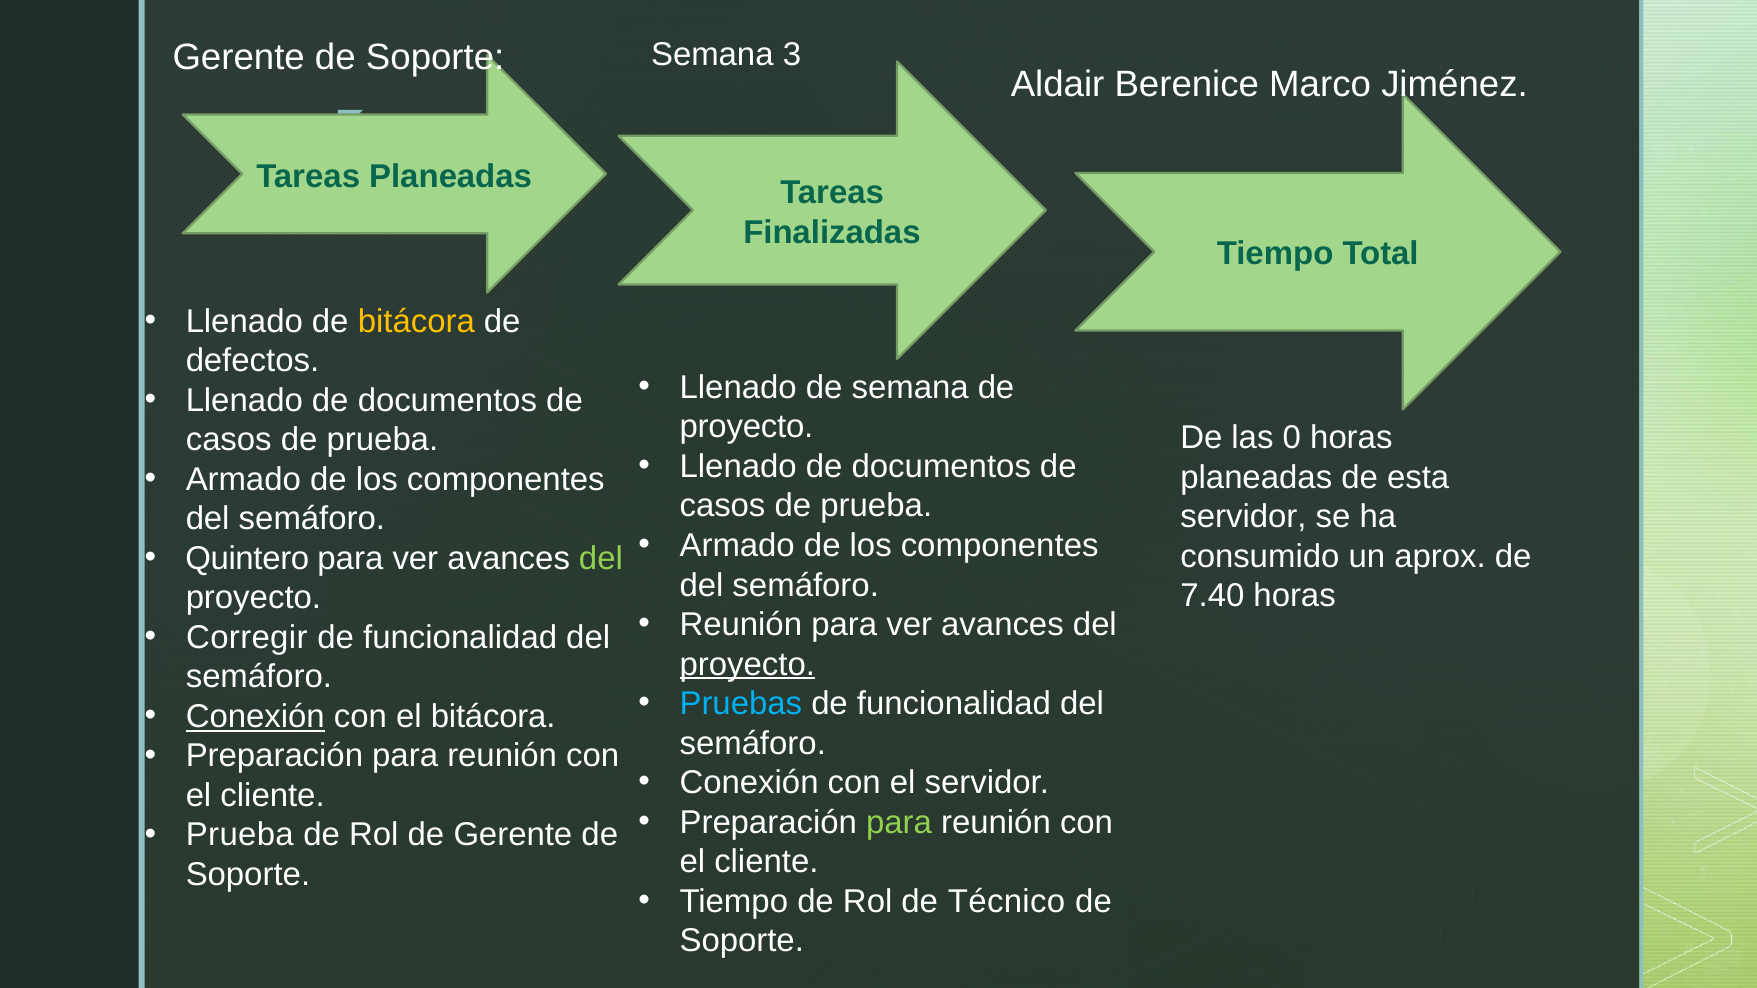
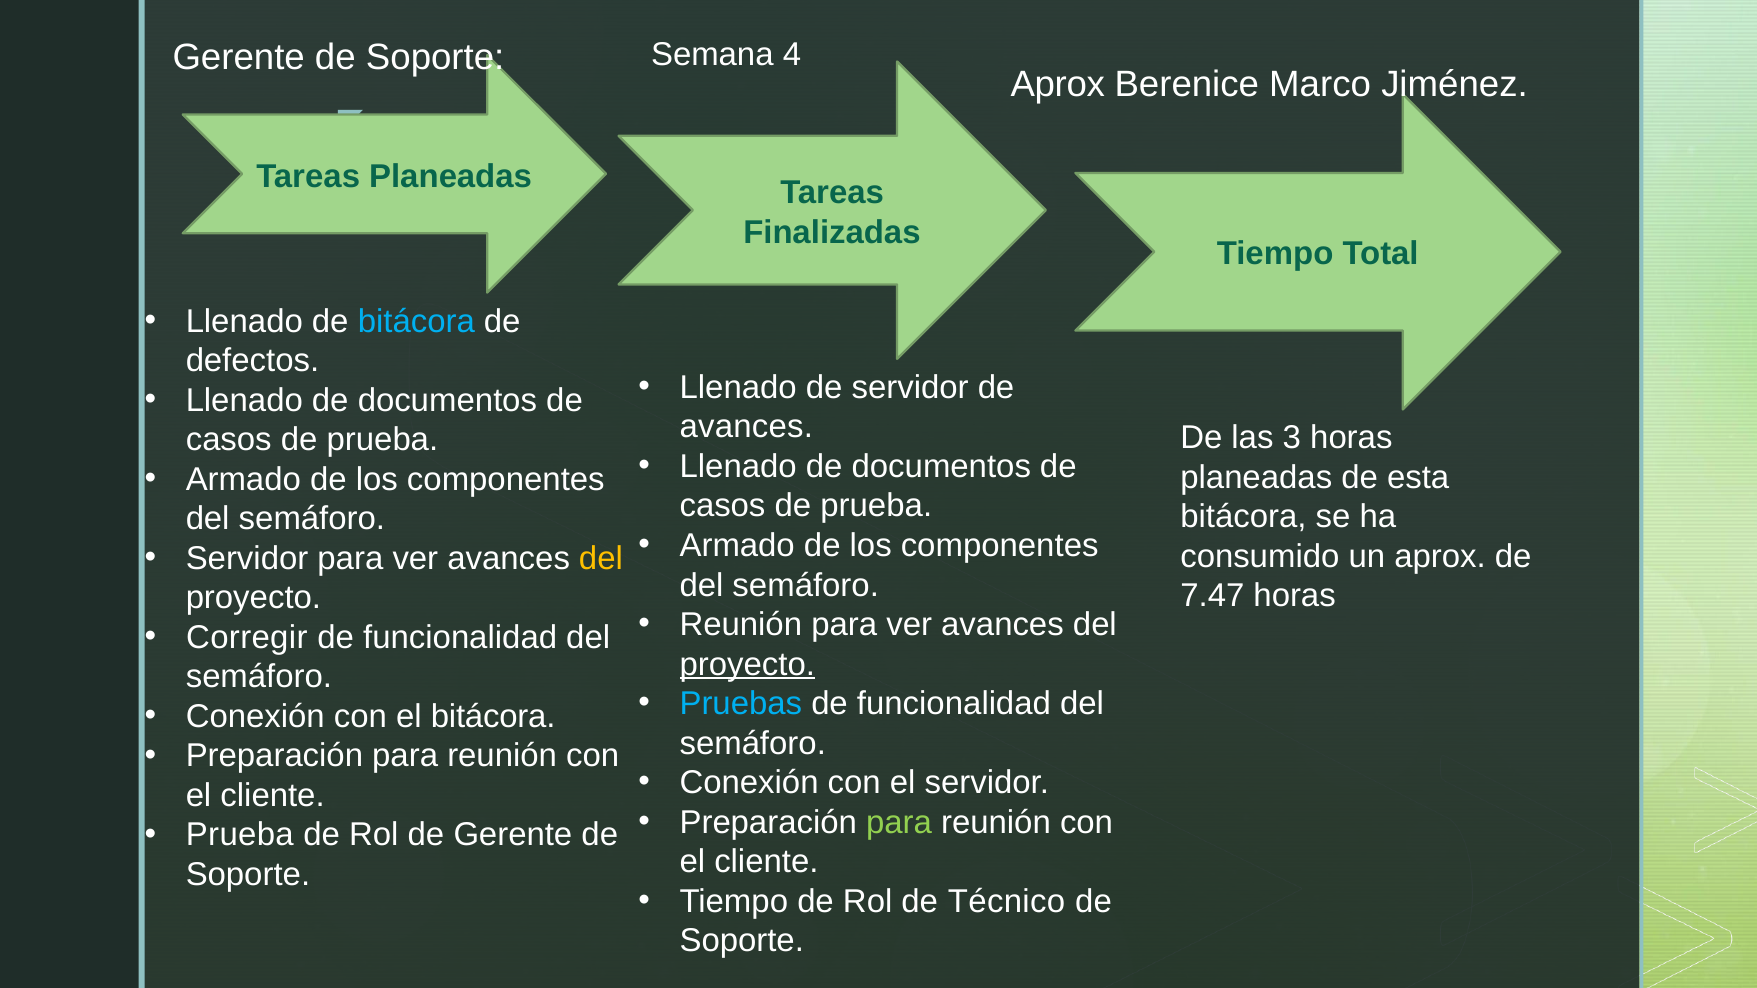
3: 3 -> 4
Aldair at (1058, 84): Aldair -> Aprox
bitácora at (416, 321) colour: yellow -> light blue
de semana: semana -> servidor
proyecto at (746, 427): proyecto -> avances
0: 0 -> 3
servidor at (1243, 517): servidor -> bitácora
Quintero at (247, 559): Quintero -> Servidor
del at (601, 559) colour: light green -> yellow
7.40: 7.40 -> 7.47
Conexión at (255, 717) underline: present -> none
